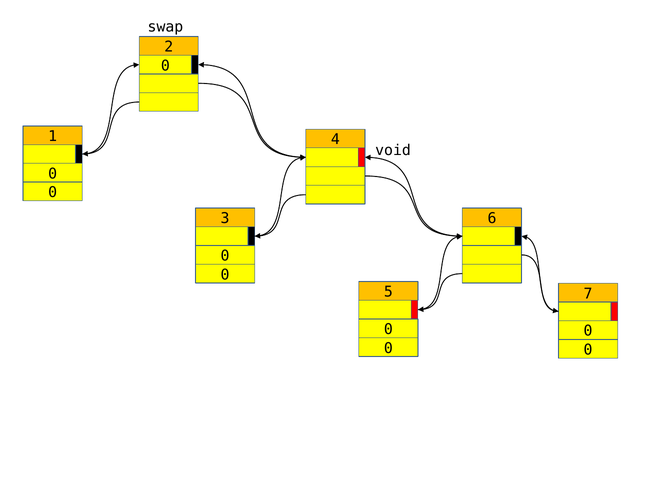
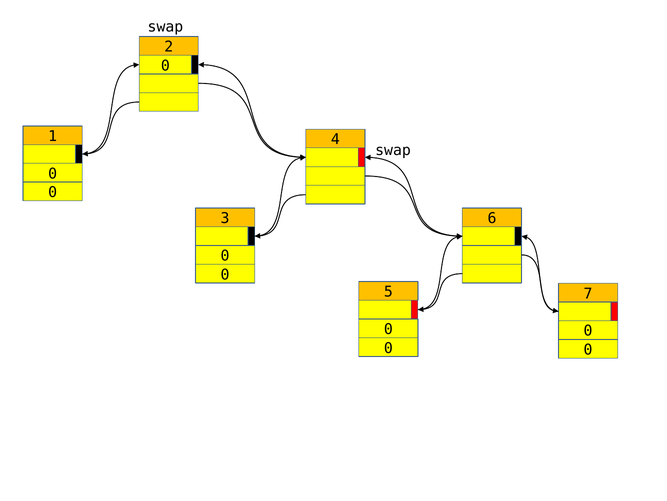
void at (393, 150): void -> swap
